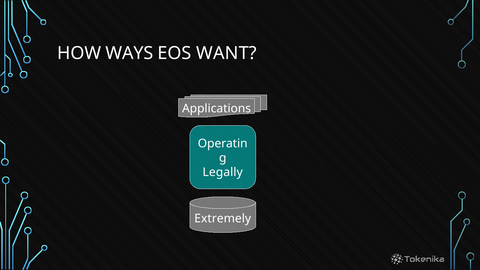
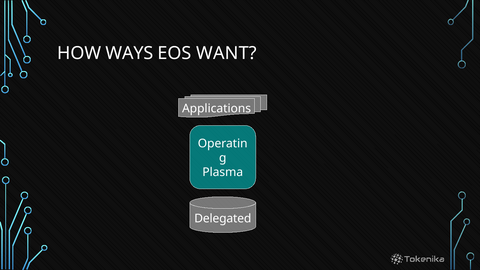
Legally: Legally -> Plasma
Extremely: Extremely -> Delegated
